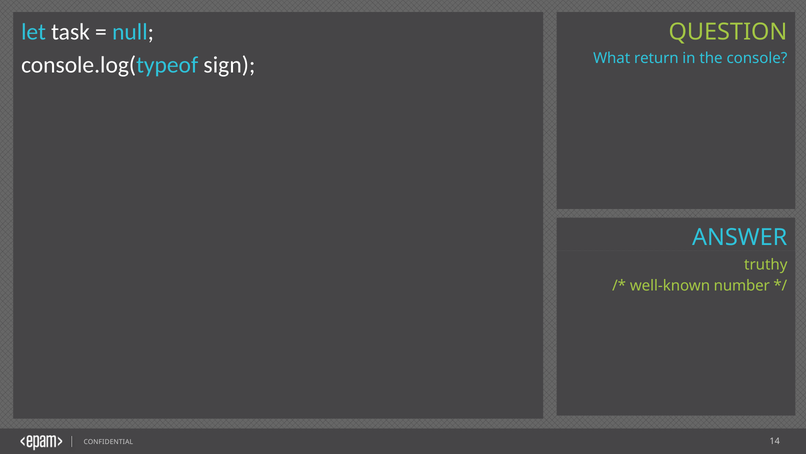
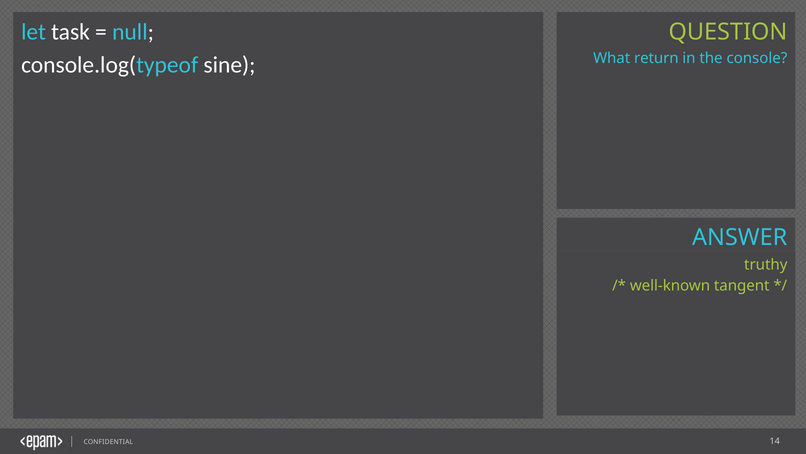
sign: sign -> sine
number: number -> tangent
